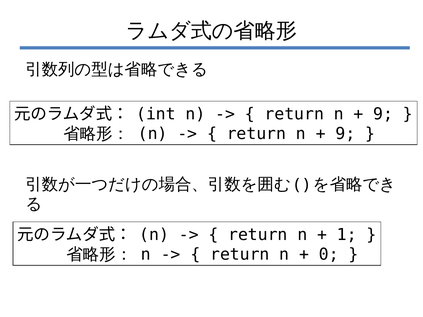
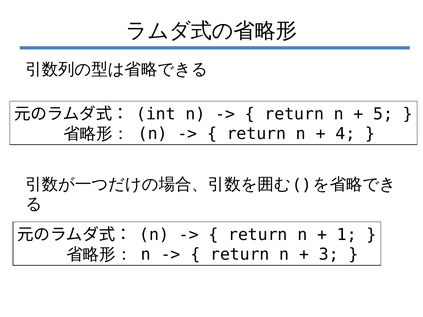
9 at (383, 114): 9 -> 5
9 at (345, 134): 9 -> 4
0: 0 -> 3
